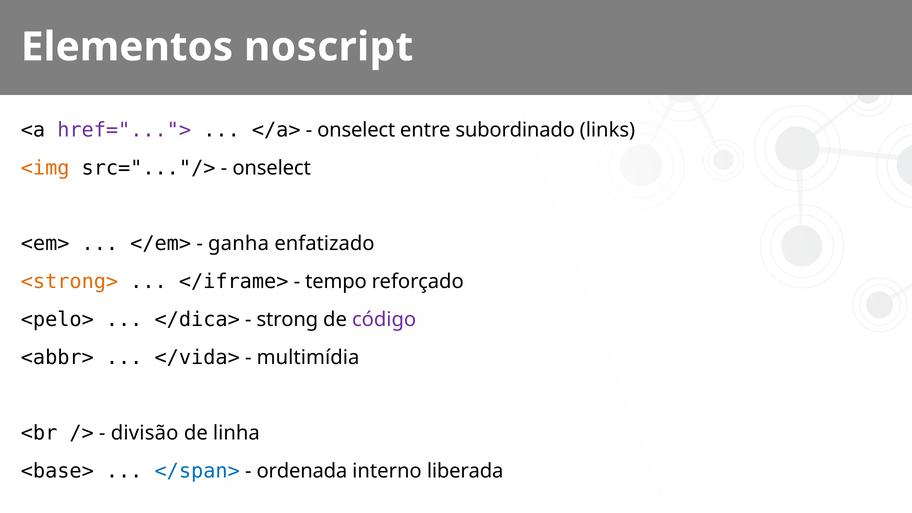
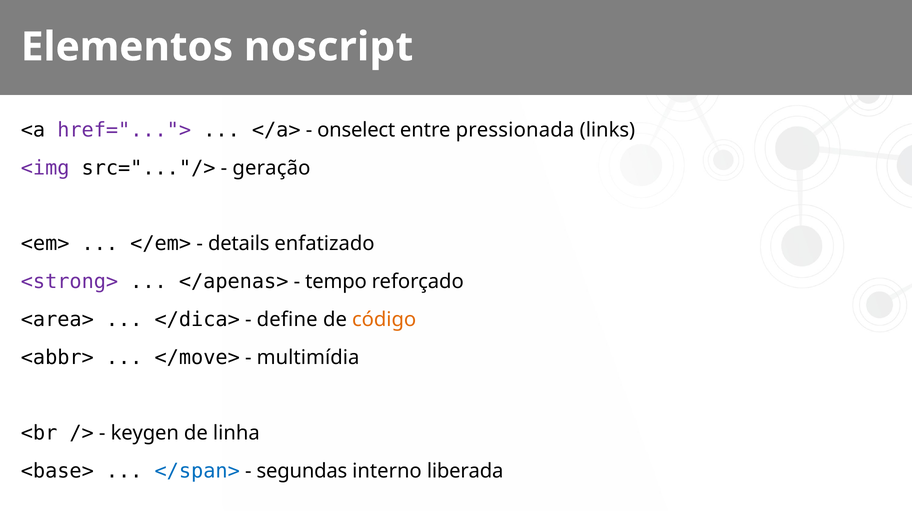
subordinado: subordinado -> pressionada
<img colour: orange -> purple
onselect at (272, 168): onselect -> geração
ganha: ganha -> details
<strong> colour: orange -> purple
</iframe>: </iframe> -> </apenas>
<pelo>: <pelo> -> <area>
strong: strong -> define
código colour: purple -> orange
</vida>: </vida> -> </move>
divisão: divisão -> keygen
ordenada: ordenada -> segundas
